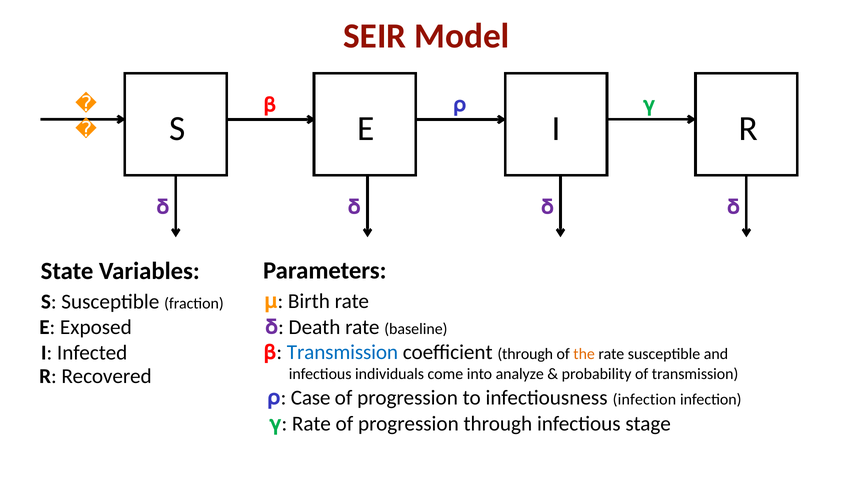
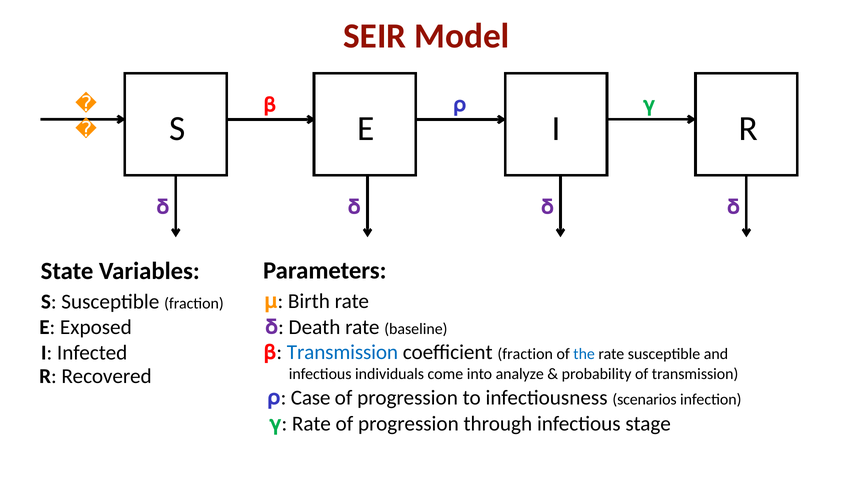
coefficient through: through -> fraction
the colour: orange -> blue
infectiousness infection: infection -> scenarios
